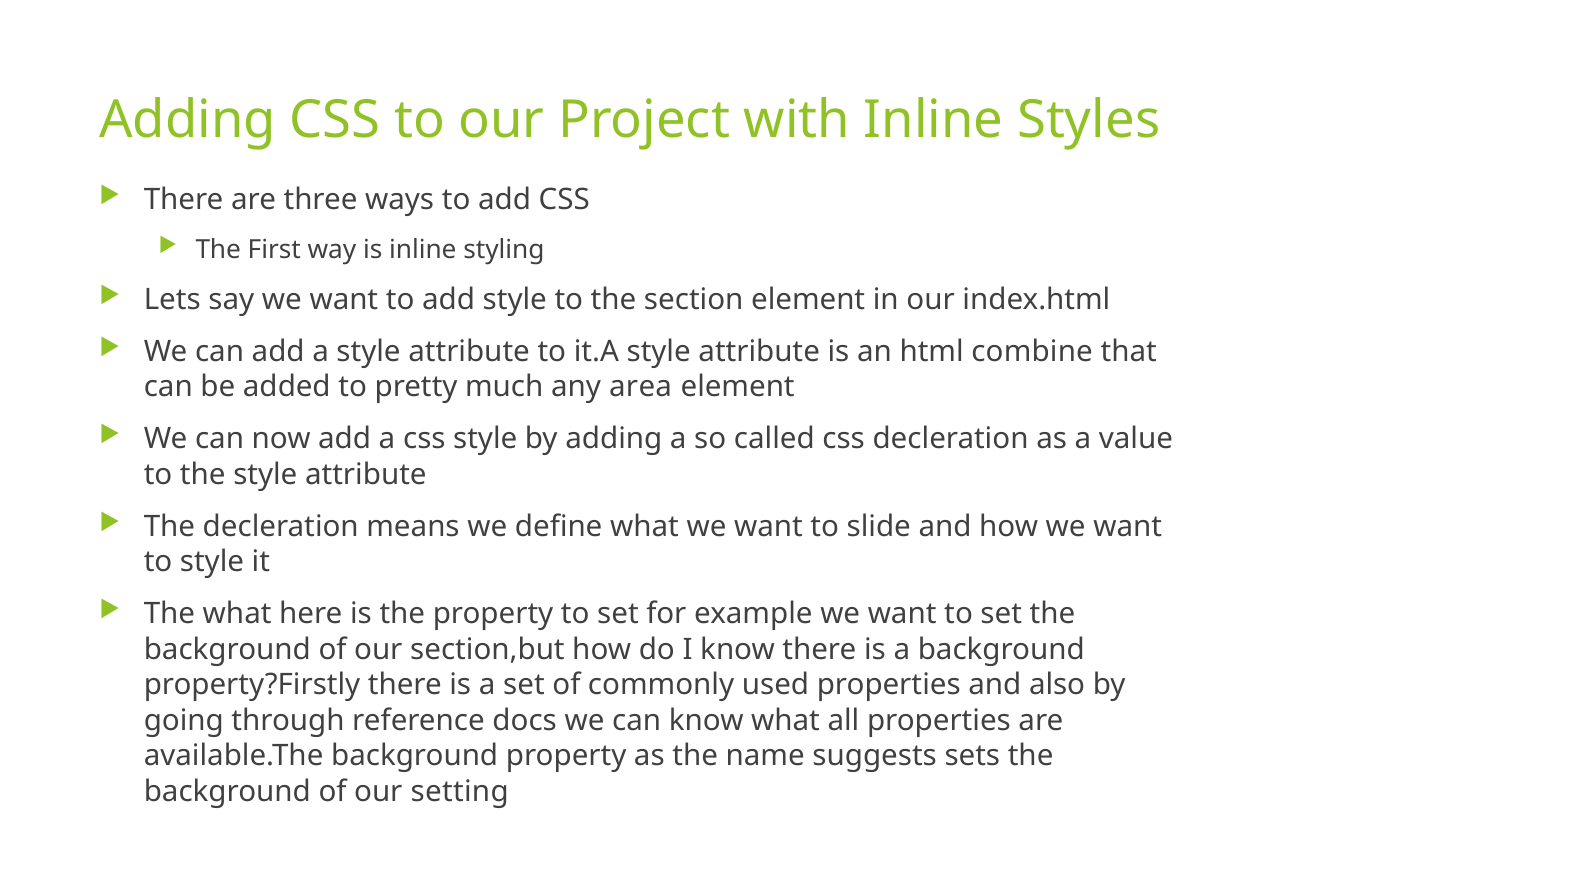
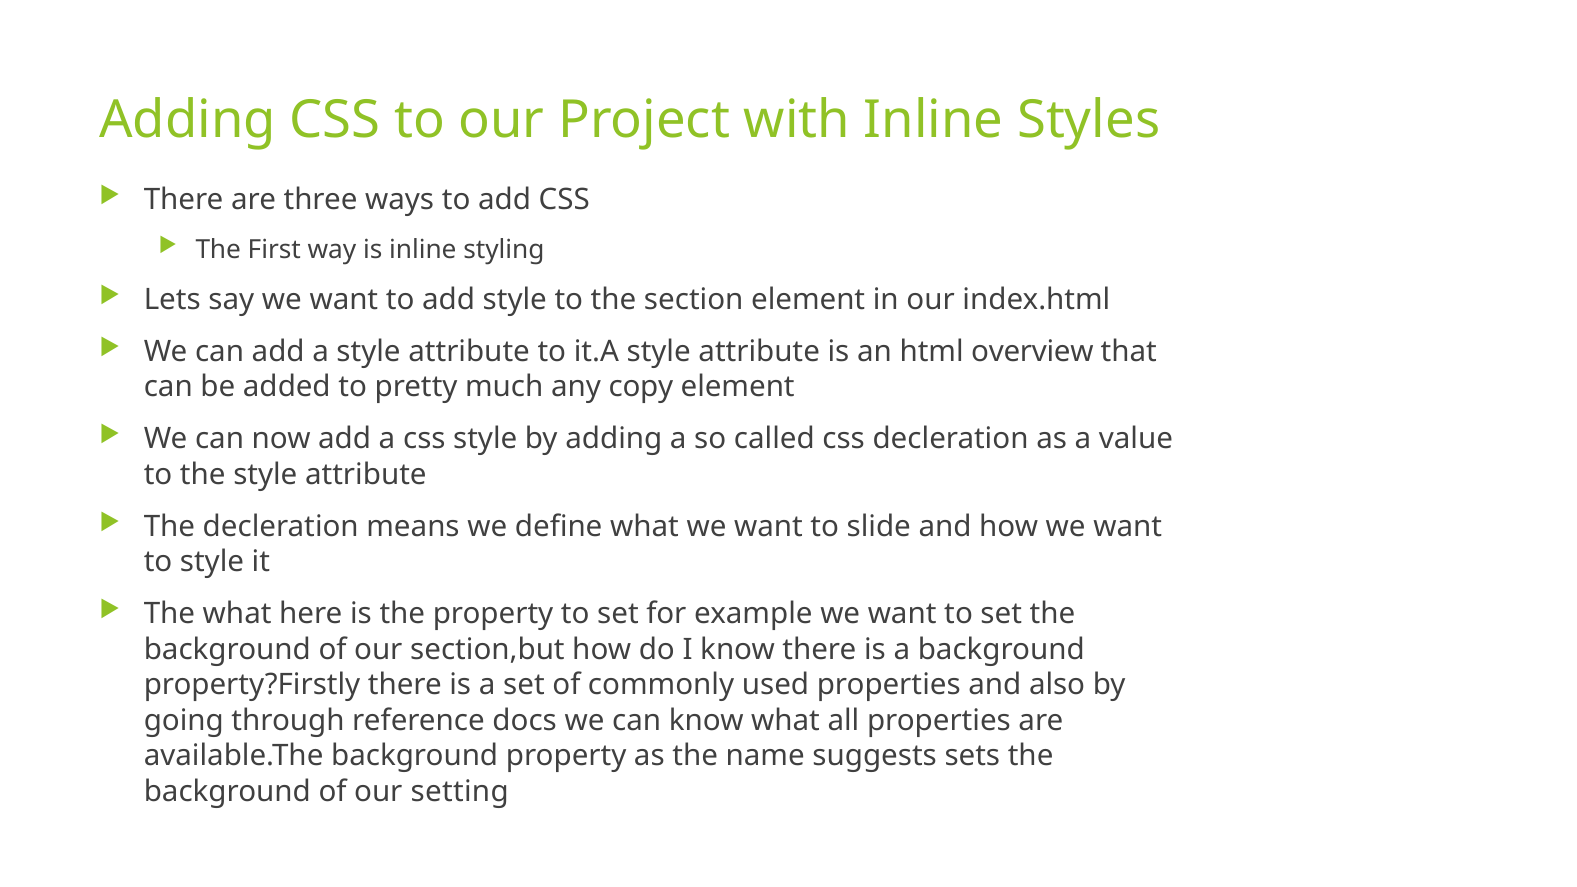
combine: combine -> overview
area: area -> copy
